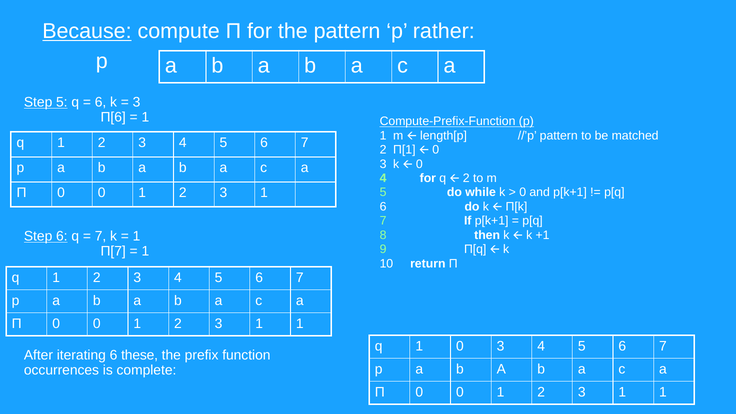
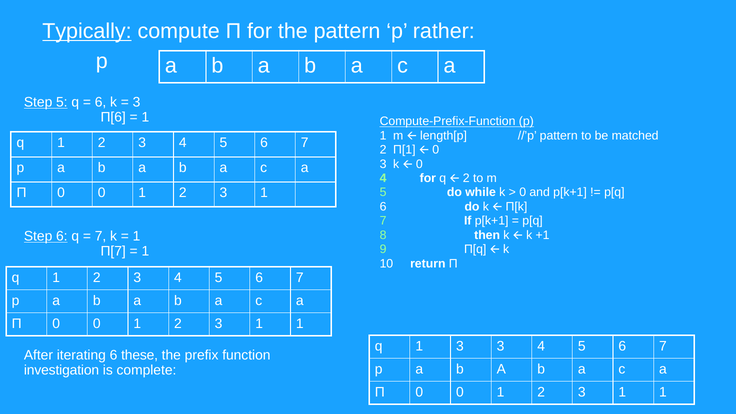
Because: Because -> Typically
1 0: 0 -> 3
occurrences: occurrences -> investigation
